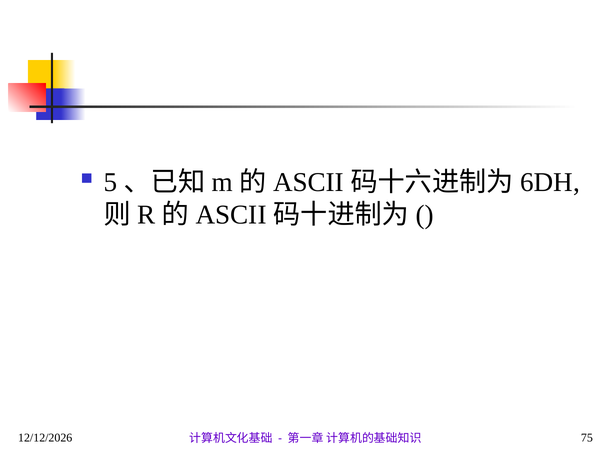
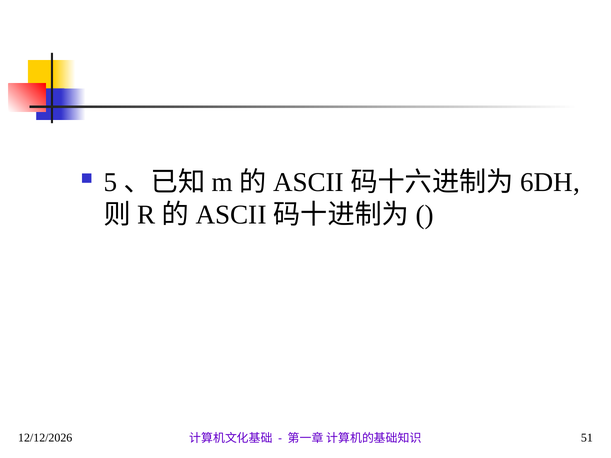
75: 75 -> 51
